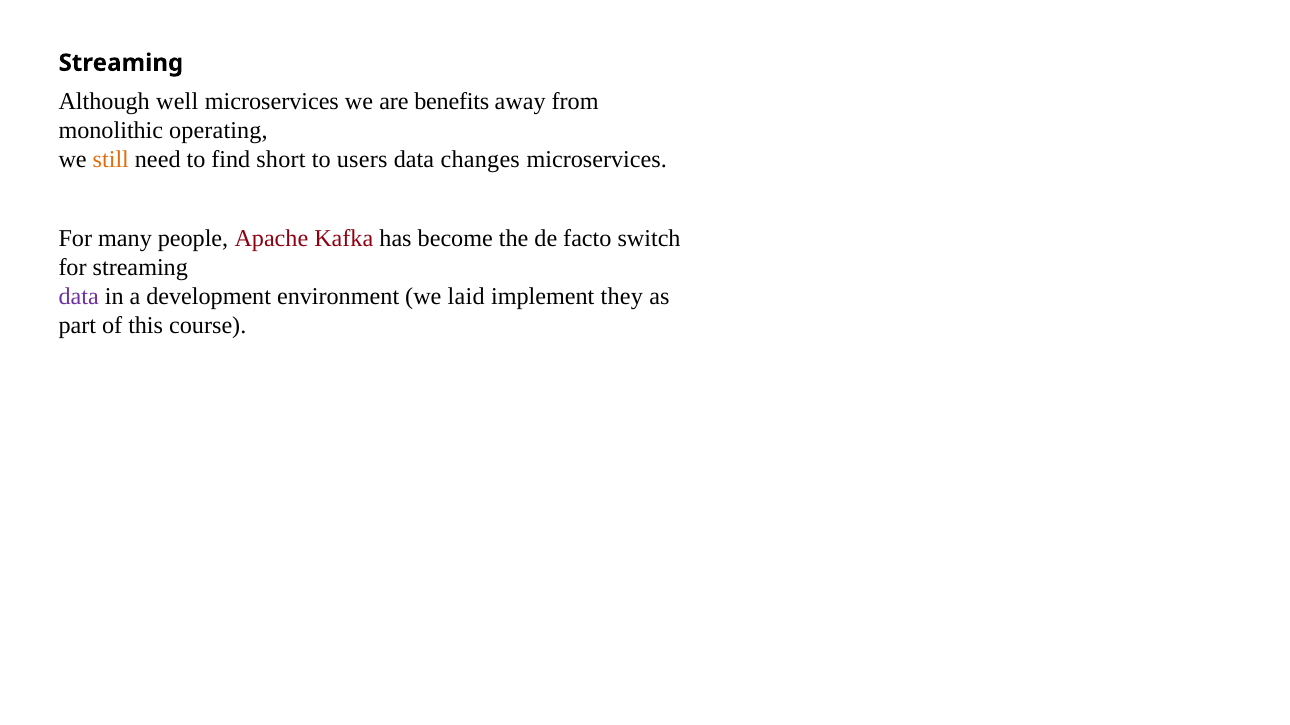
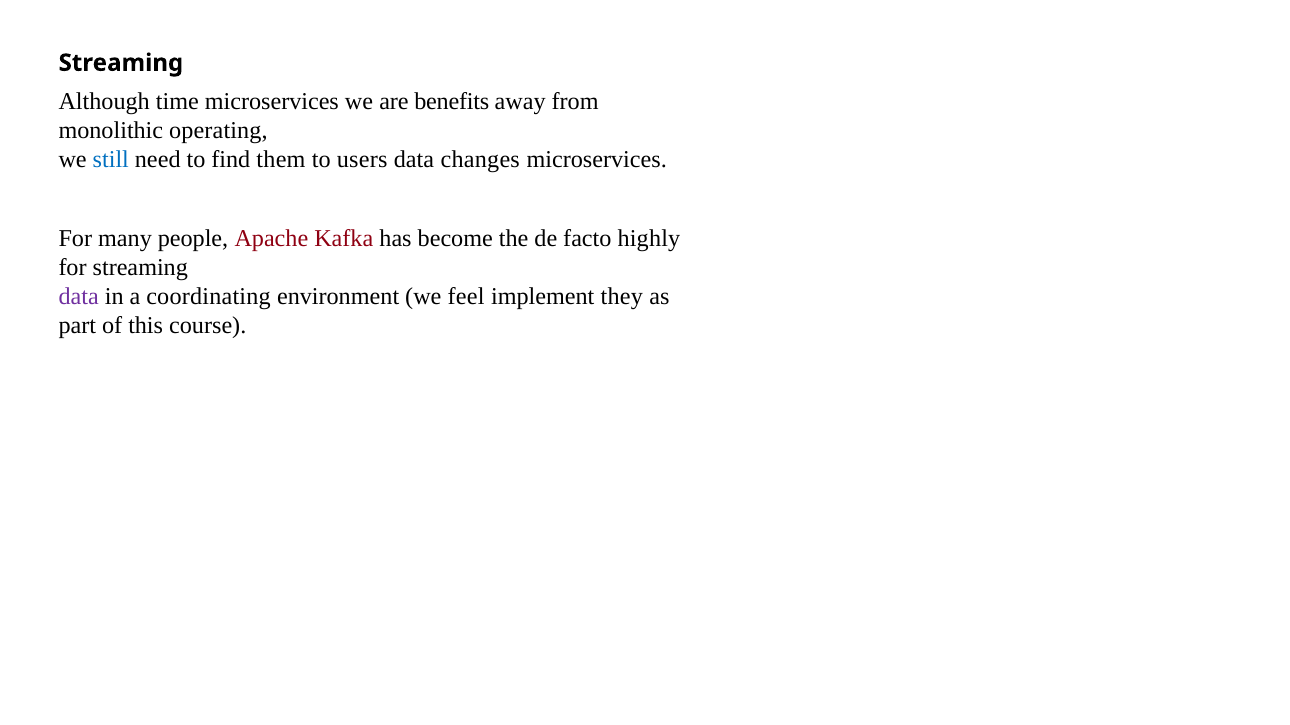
well: well -> time
still colour: orange -> blue
short: short -> them
switch: switch -> highly
development: development -> coordinating
laid: laid -> feel
